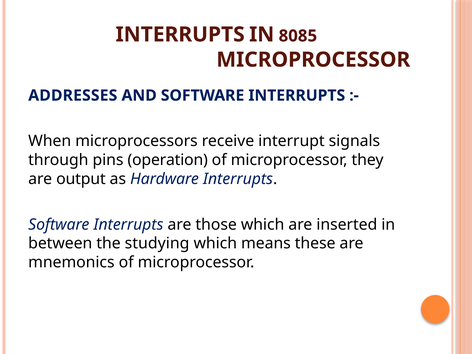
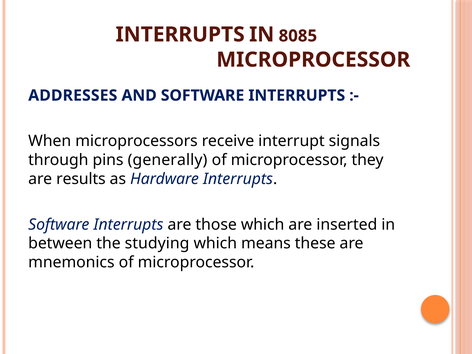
operation: operation -> generally
output: output -> results
